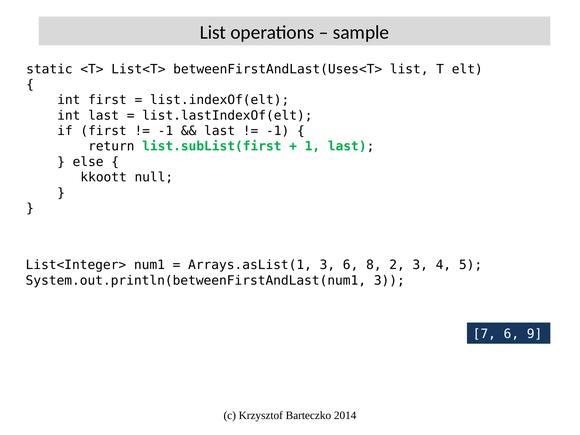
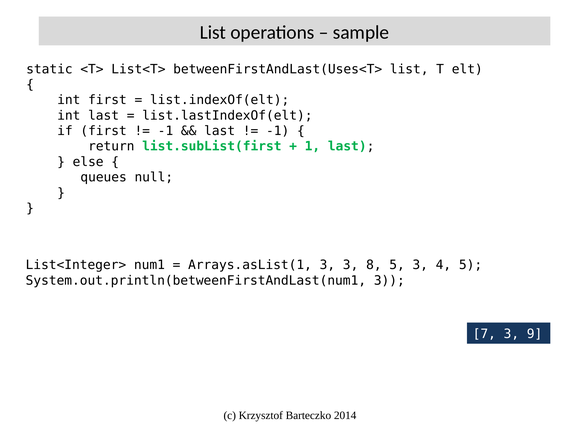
kkoott: kkoott -> queues
3 6: 6 -> 3
8 2: 2 -> 5
7 6: 6 -> 3
